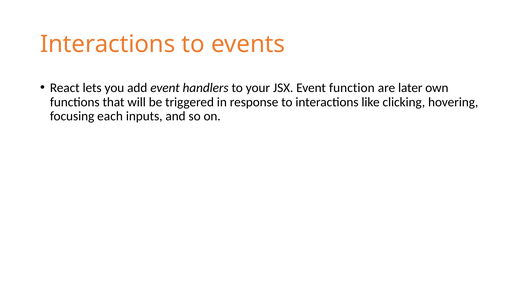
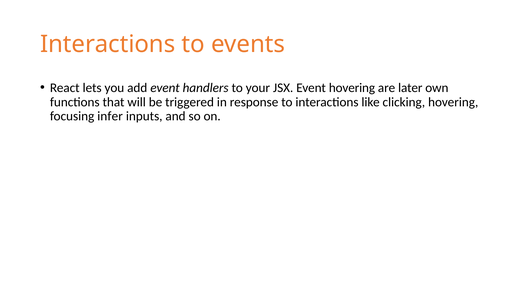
Event function: function -> hovering
each: each -> infer
